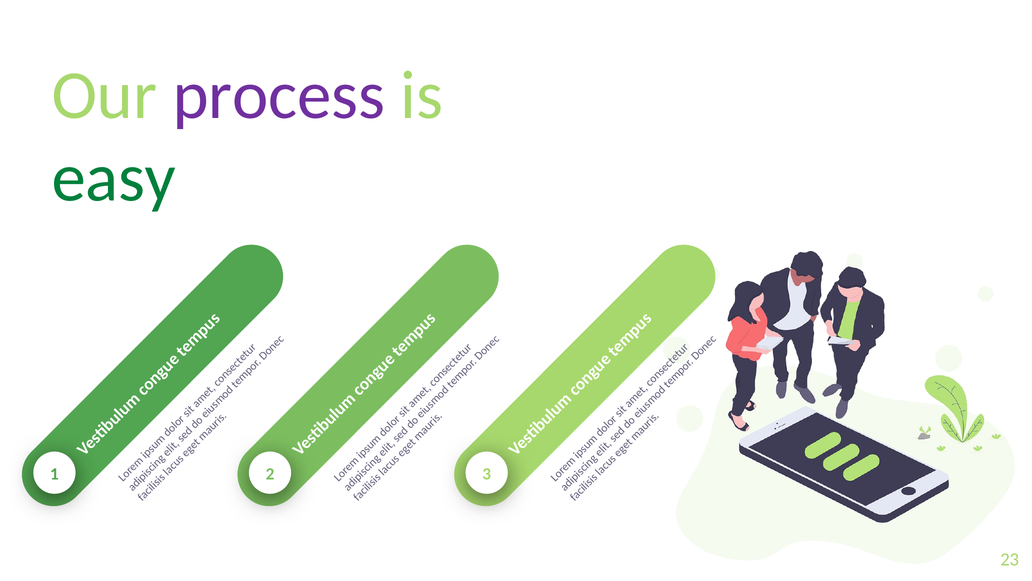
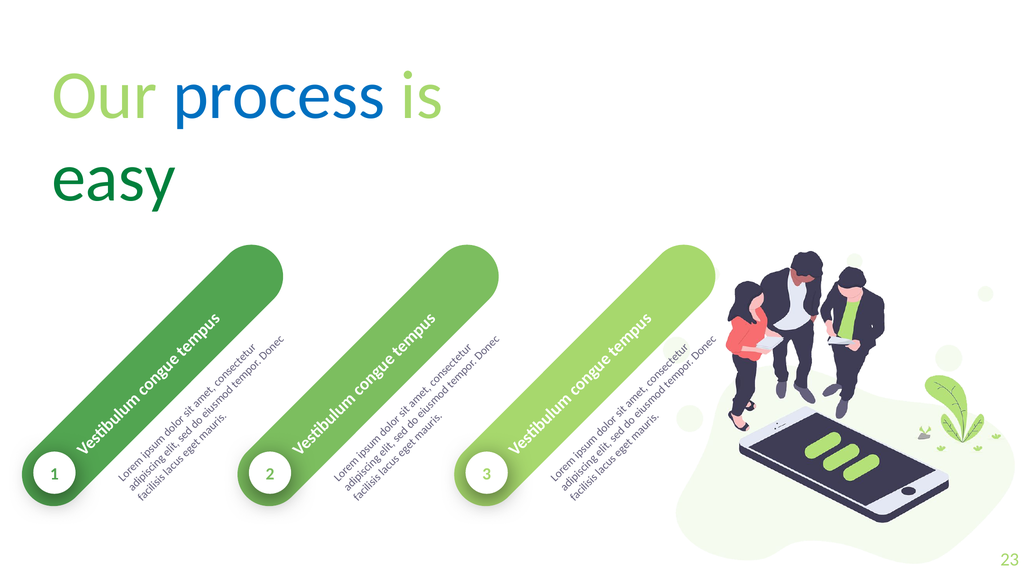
process colour: purple -> blue
